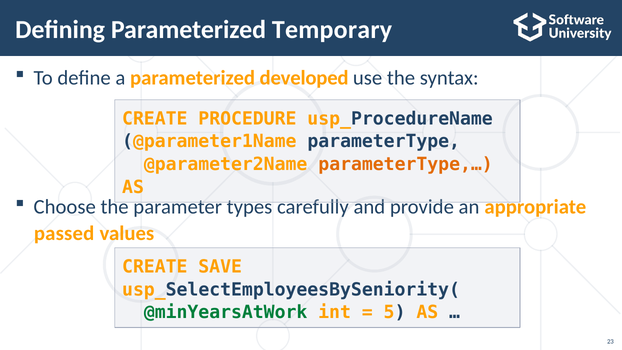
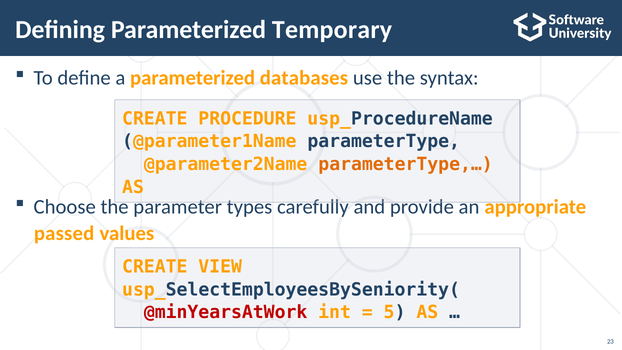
developed: developed -> databases
SAVE: SAVE -> VIEW
@minYearsAtWork colour: green -> red
